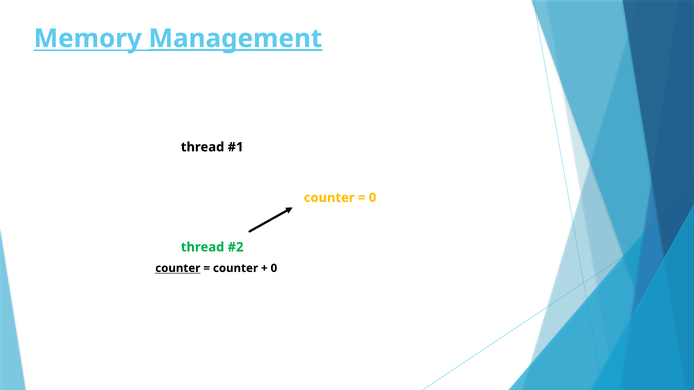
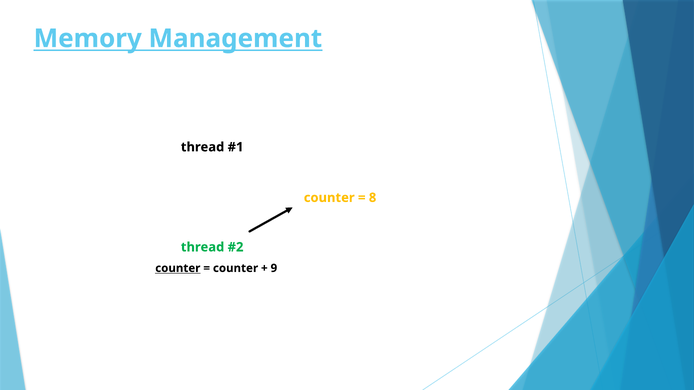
Management underline: present -> none
0 at (373, 198): 0 -> 8
0 at (274, 268): 0 -> 9
